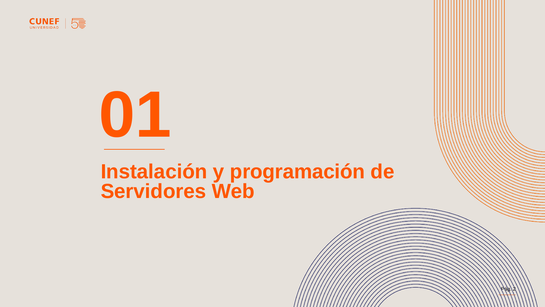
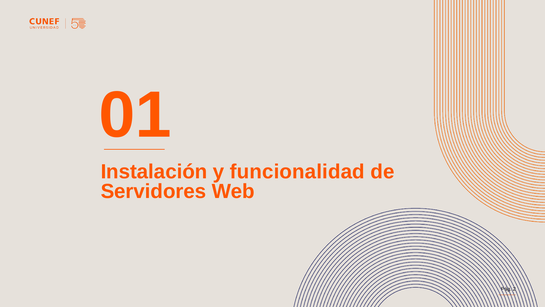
programación: programación -> funcionalidad
